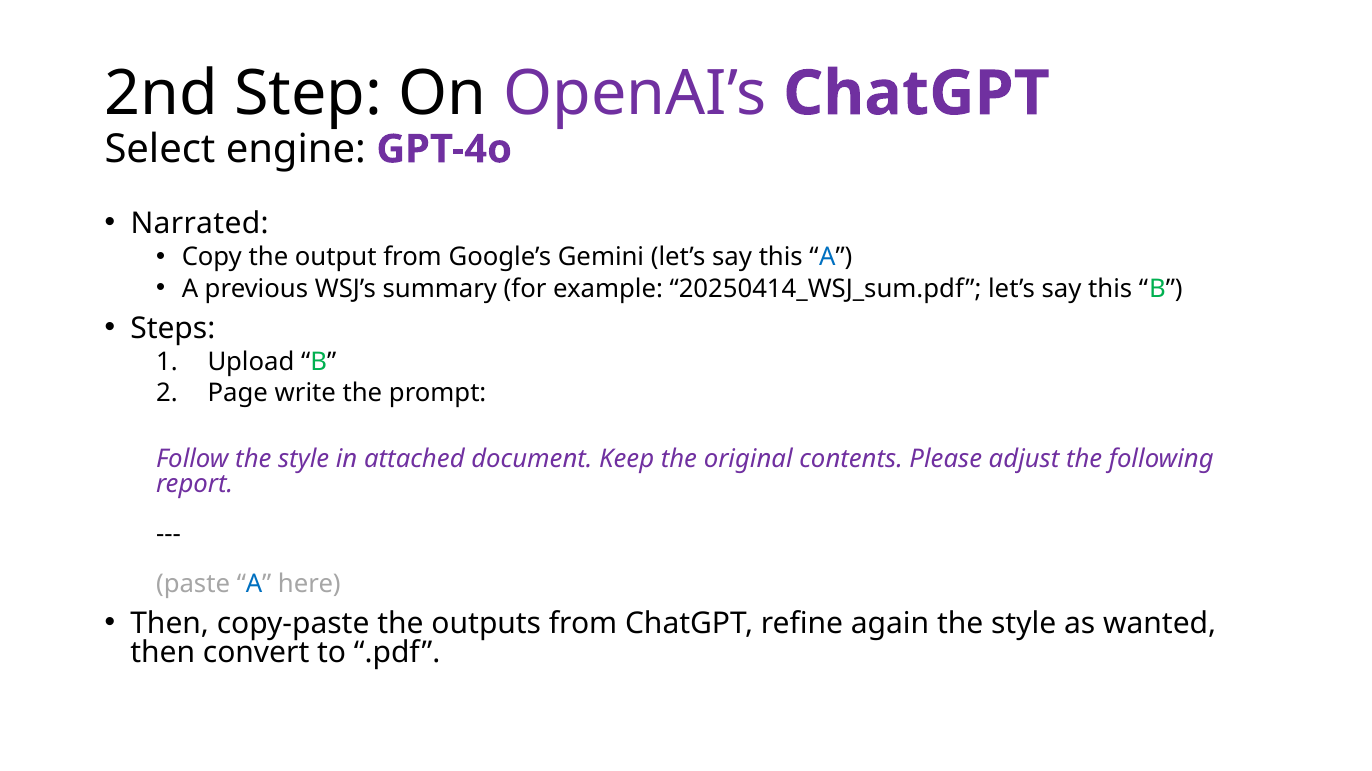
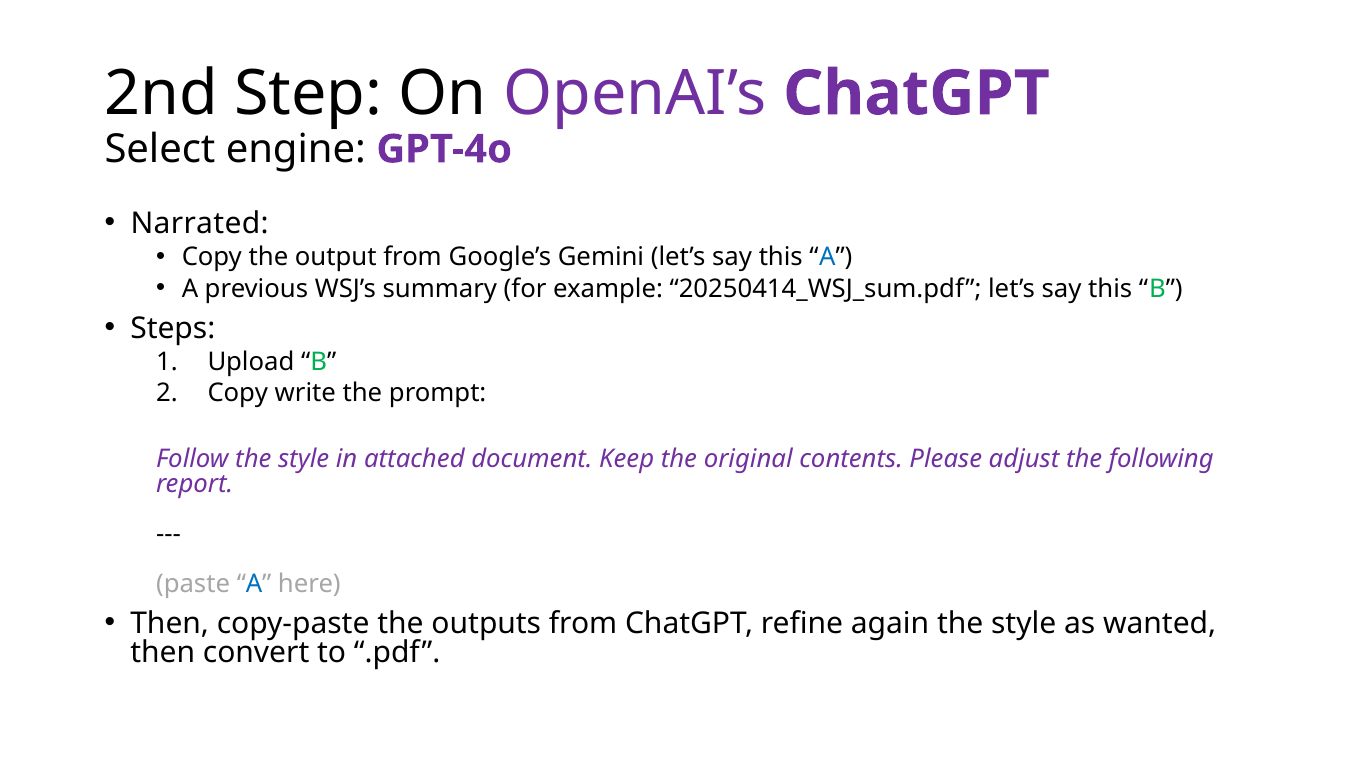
Page at (238, 394): Page -> Copy
